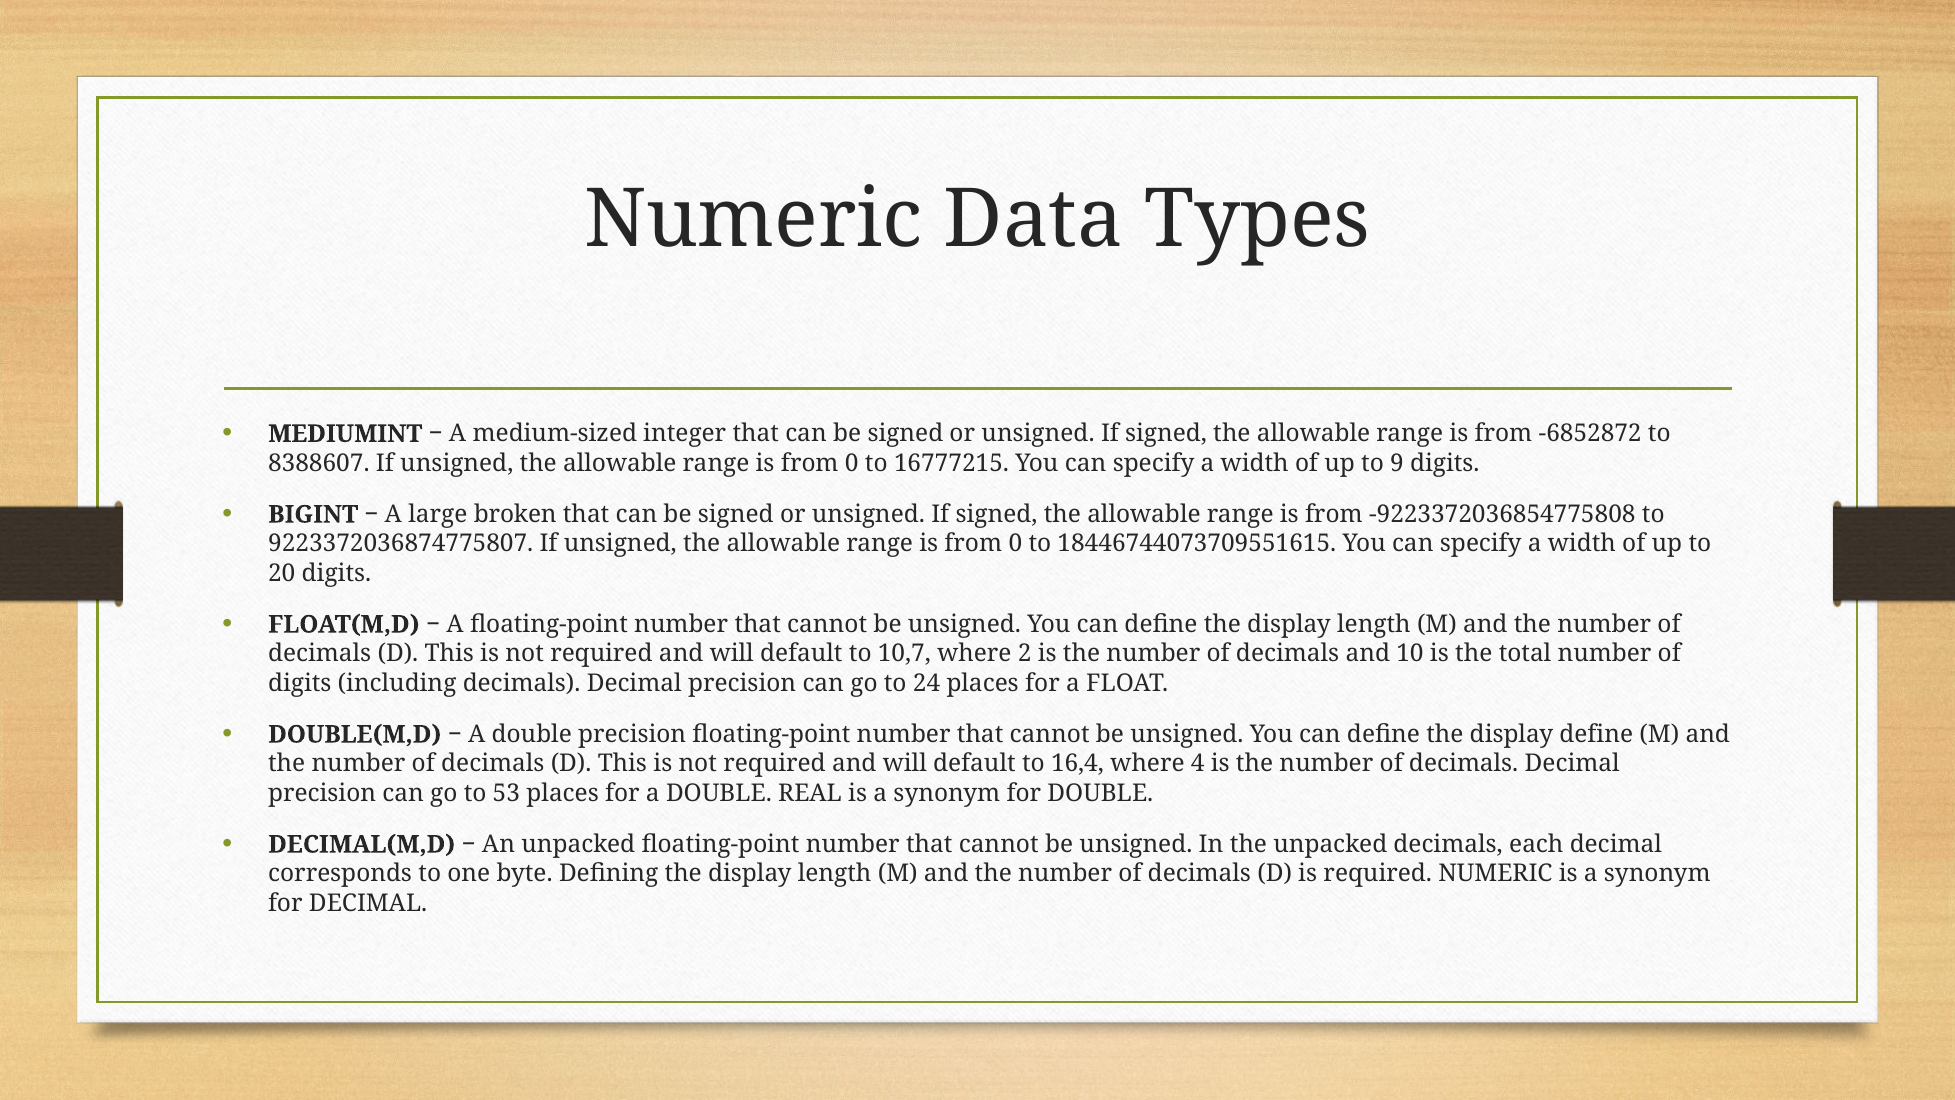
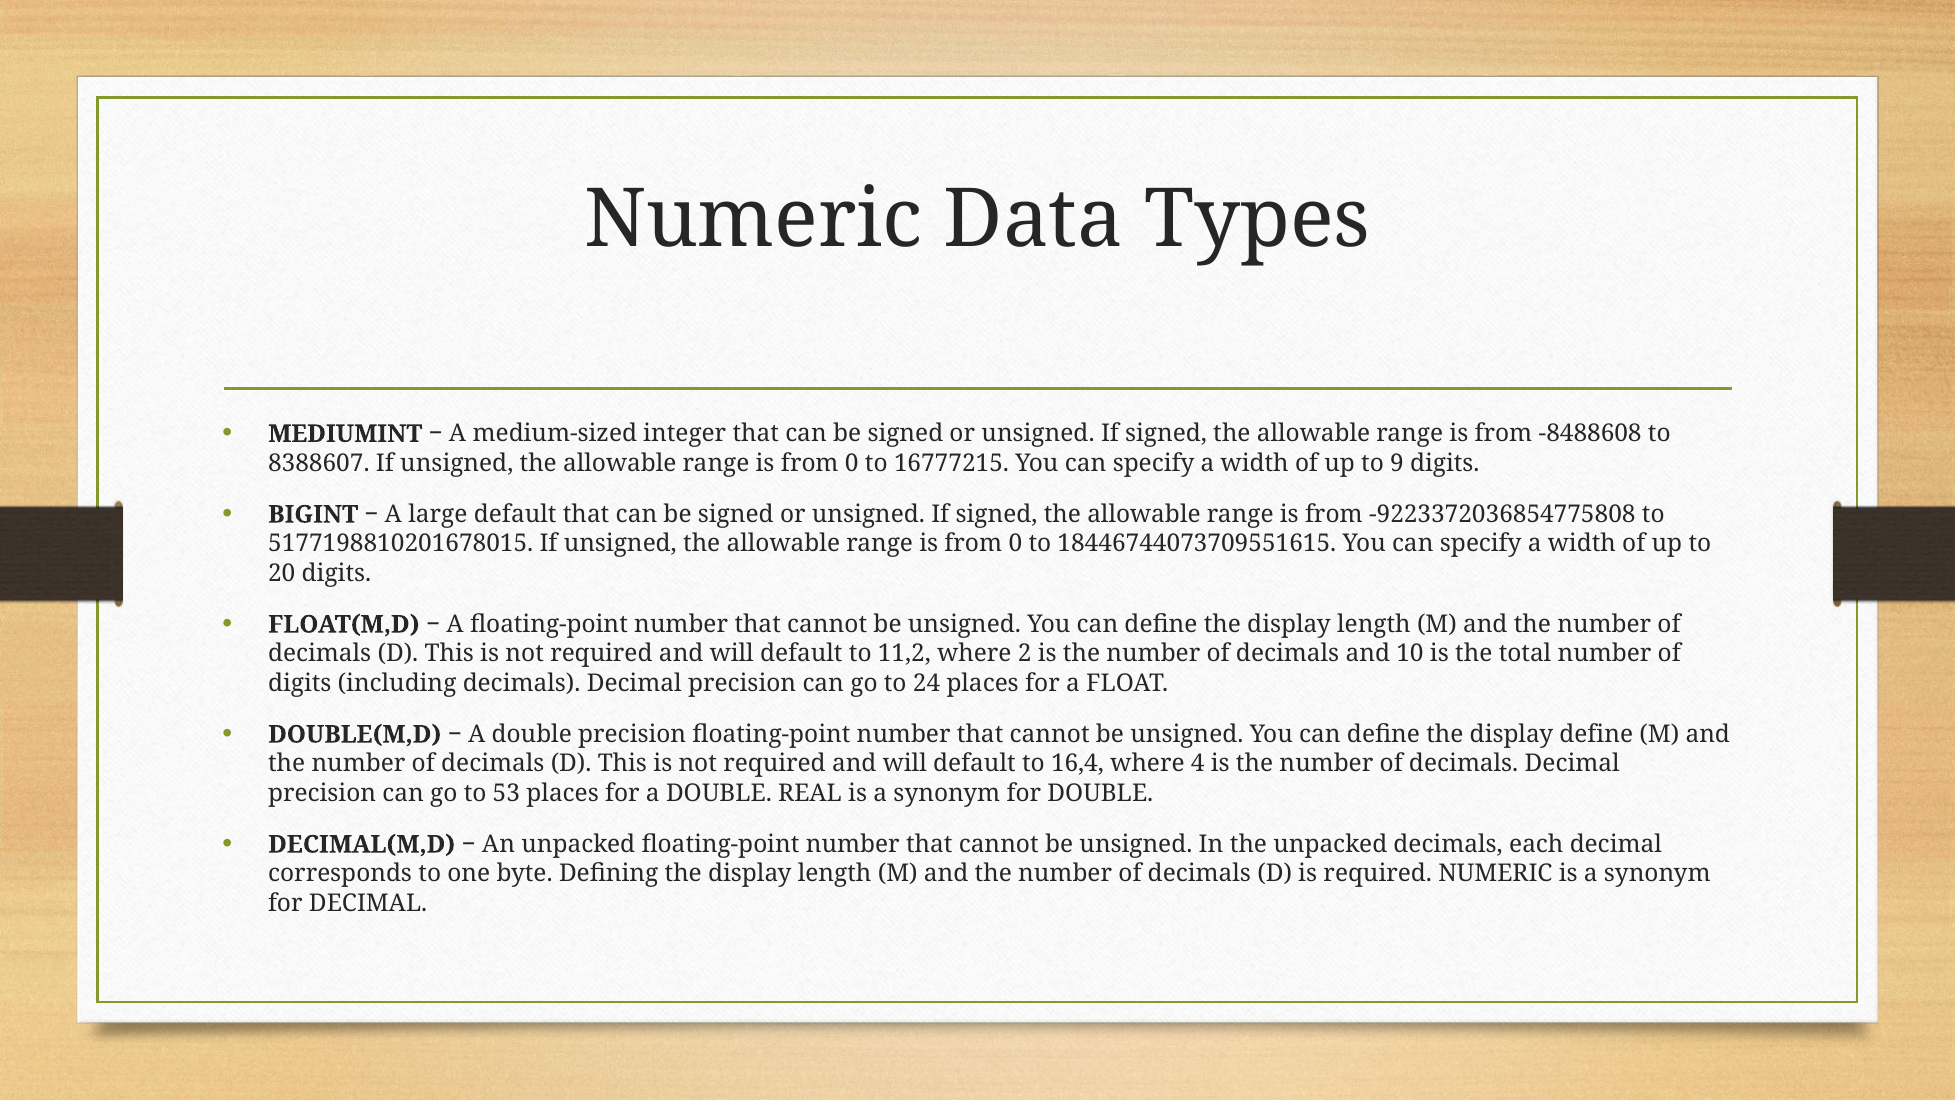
-6852872: -6852872 -> -8488608
large broken: broken -> default
9223372036874775807: 9223372036874775807 -> 5177198810201678015
10,7: 10,7 -> 11,2
